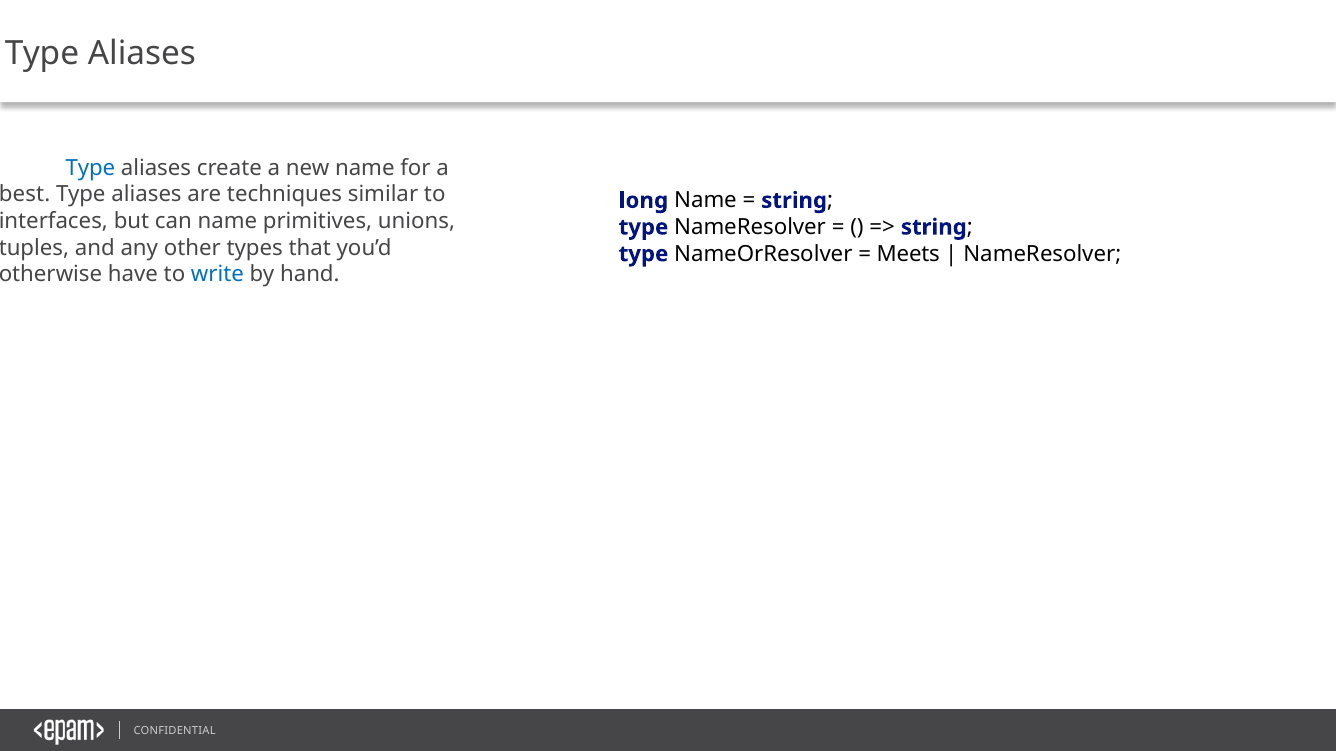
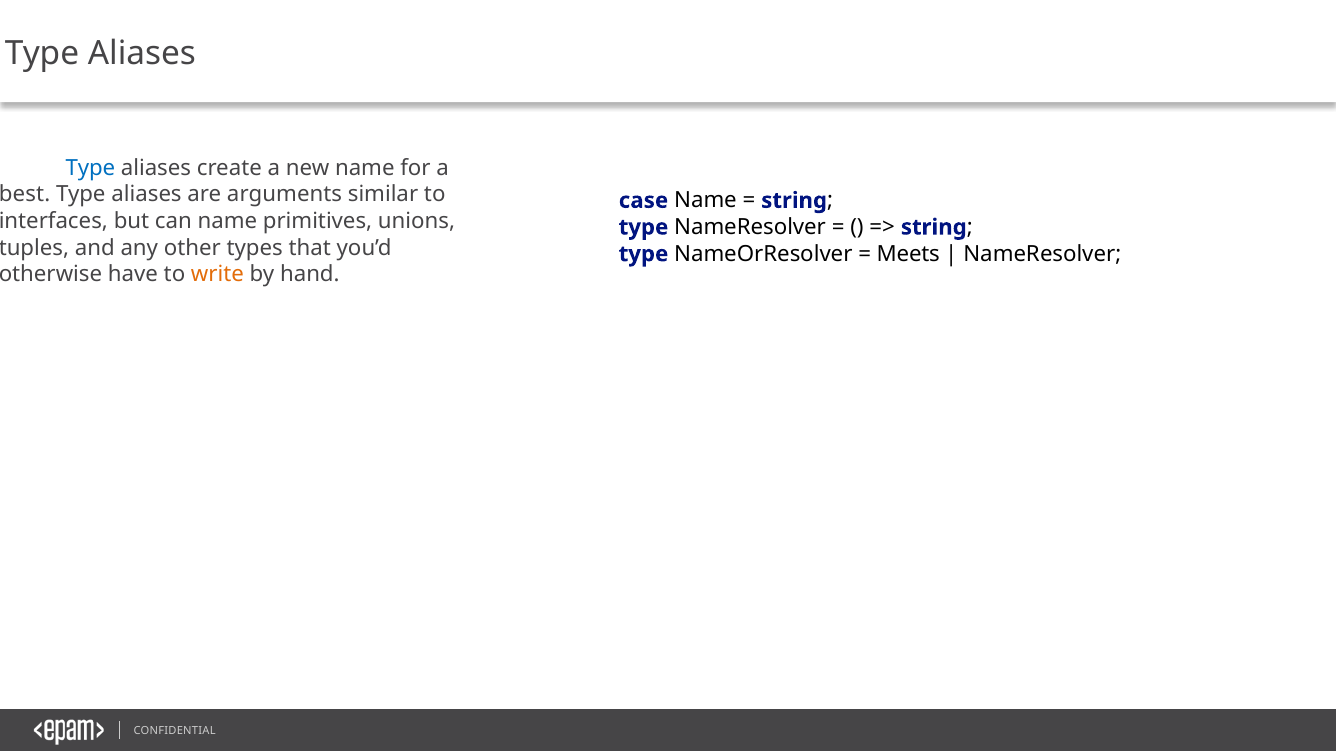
techniques: techniques -> arguments
long: long -> case
write colour: blue -> orange
